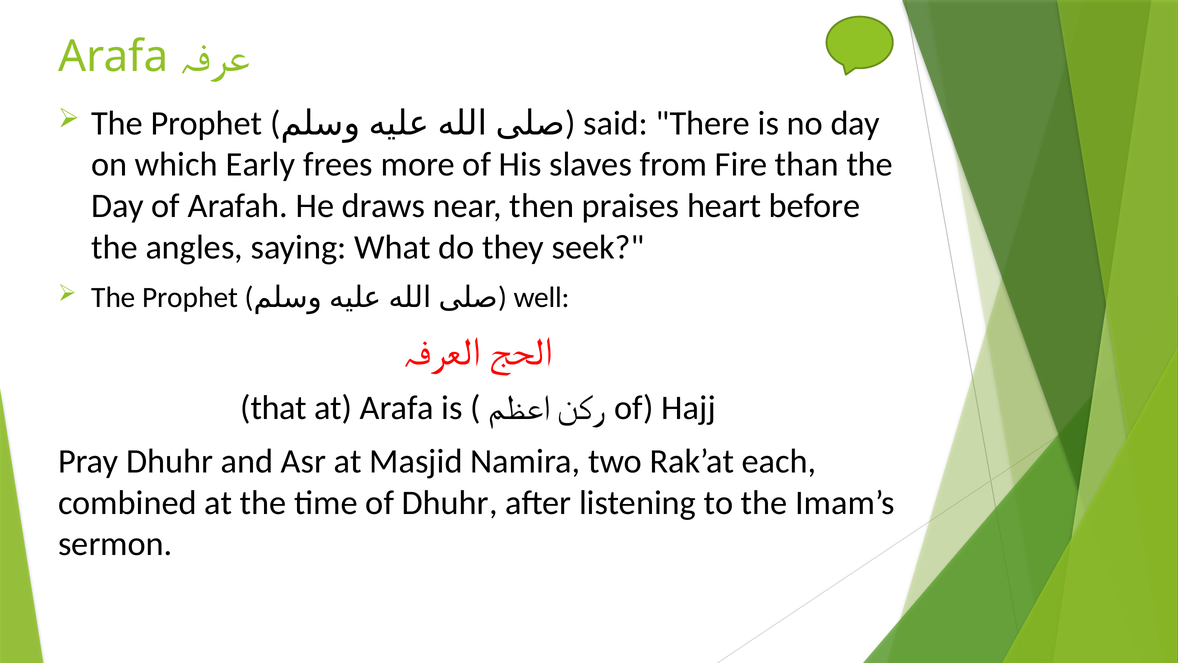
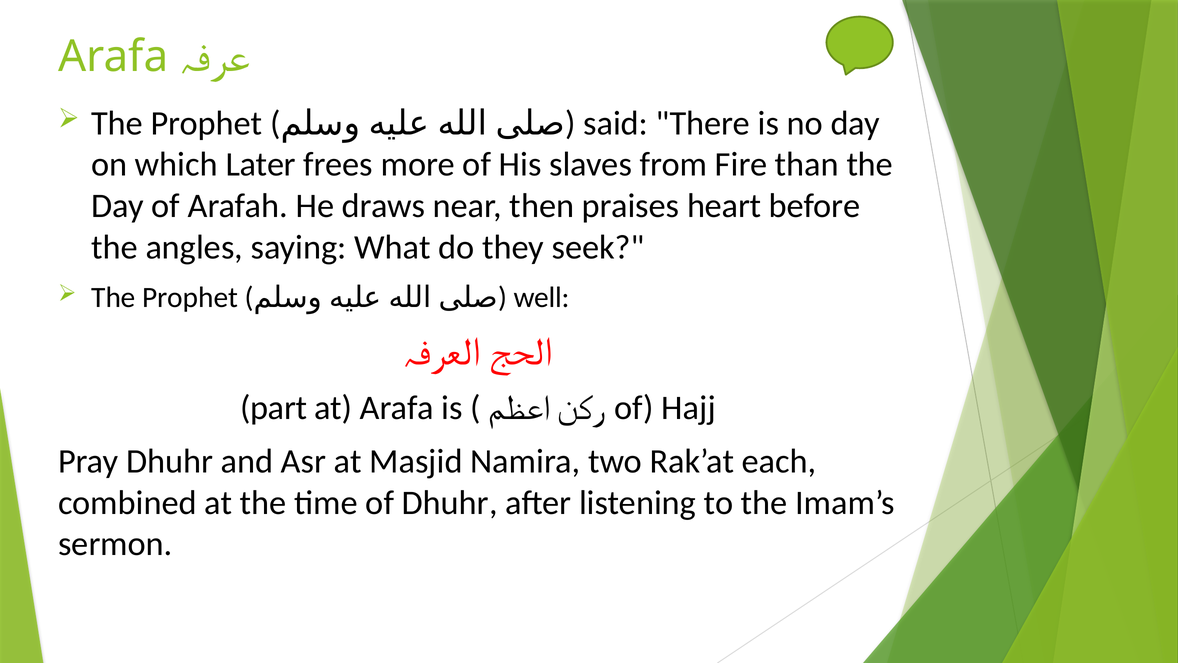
Early: Early -> Later
that: that -> part
